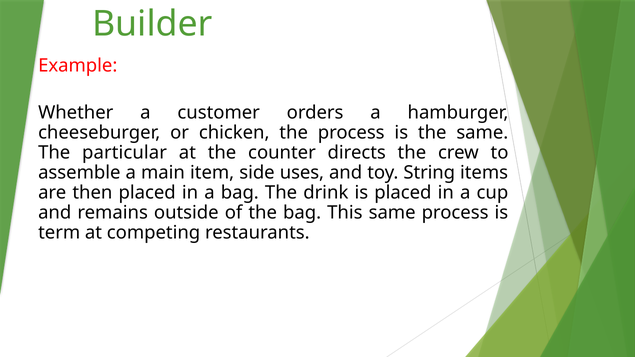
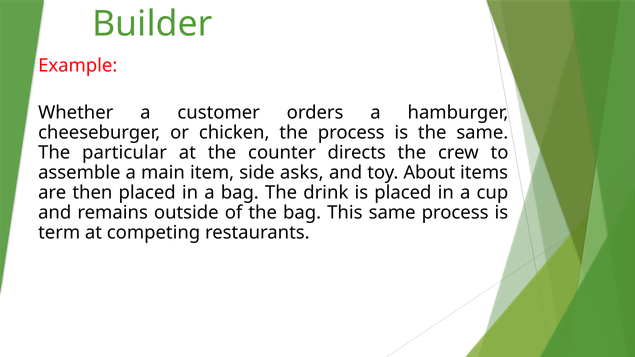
uses: uses -> asks
String: String -> About
